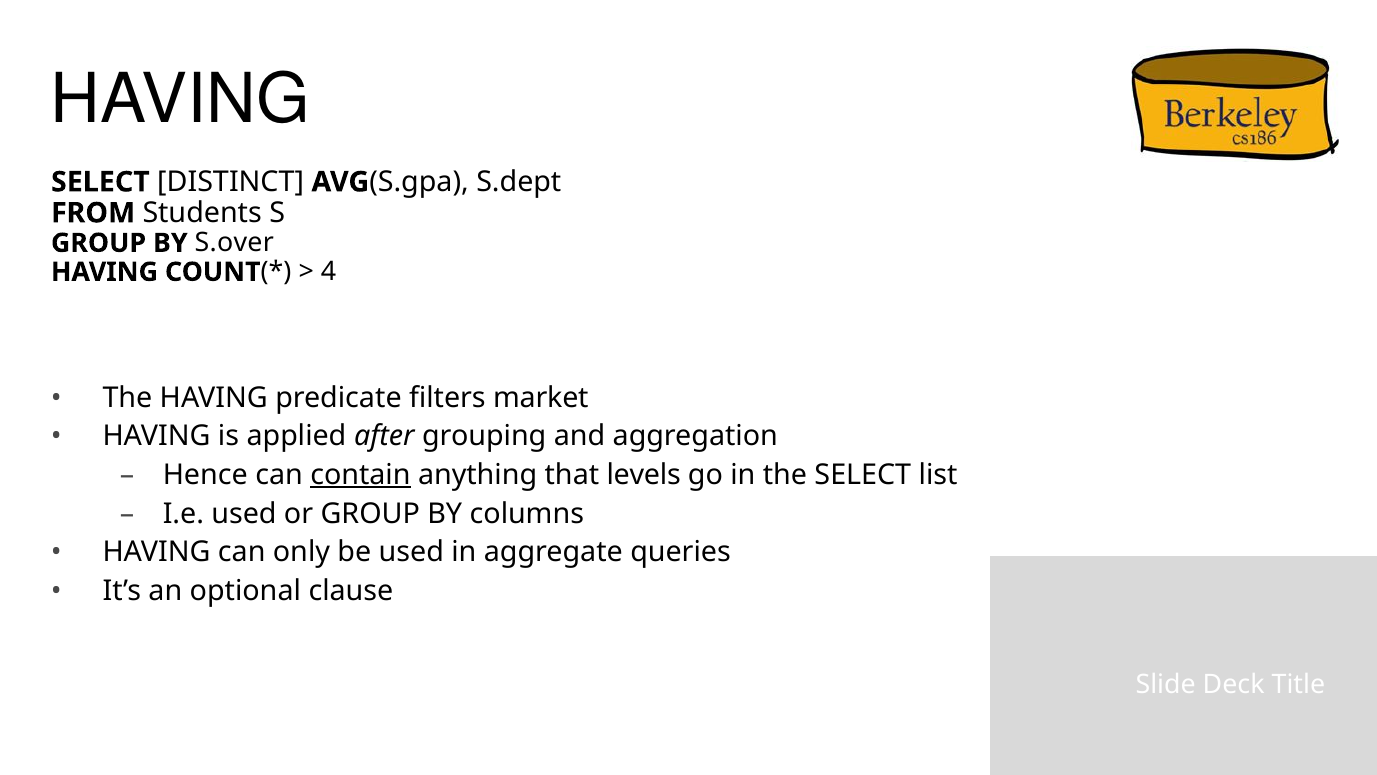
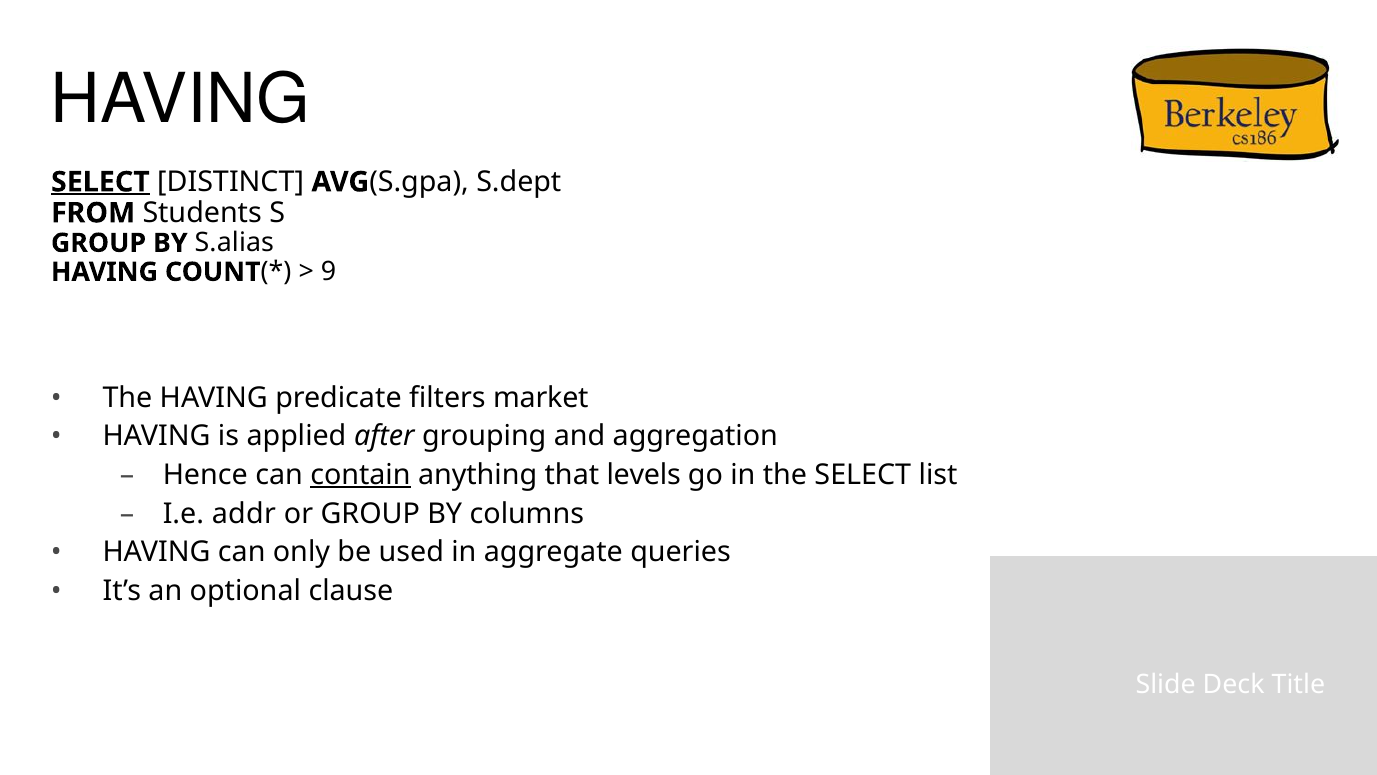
SELECT at (100, 182) underline: none -> present
S.over: S.over -> S.alias
4: 4 -> 9
I.e used: used -> addr
